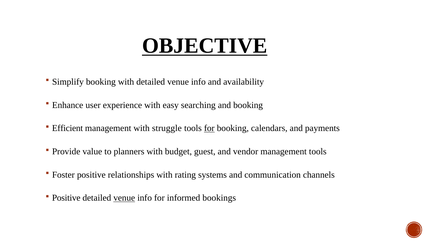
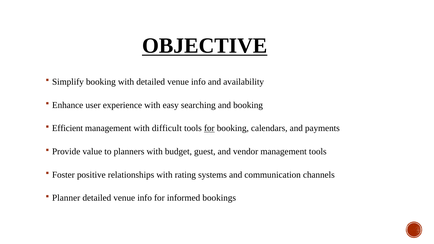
struggle: struggle -> difficult
Positive at (66, 198): Positive -> Planner
venue at (124, 198) underline: present -> none
